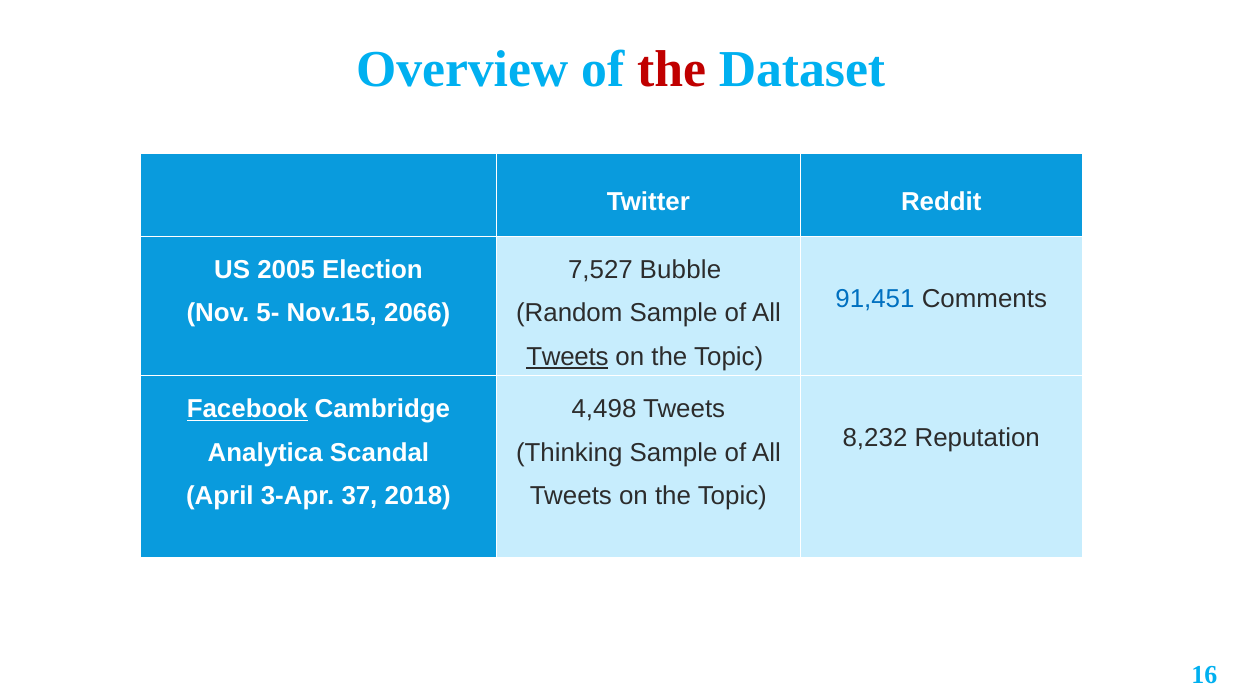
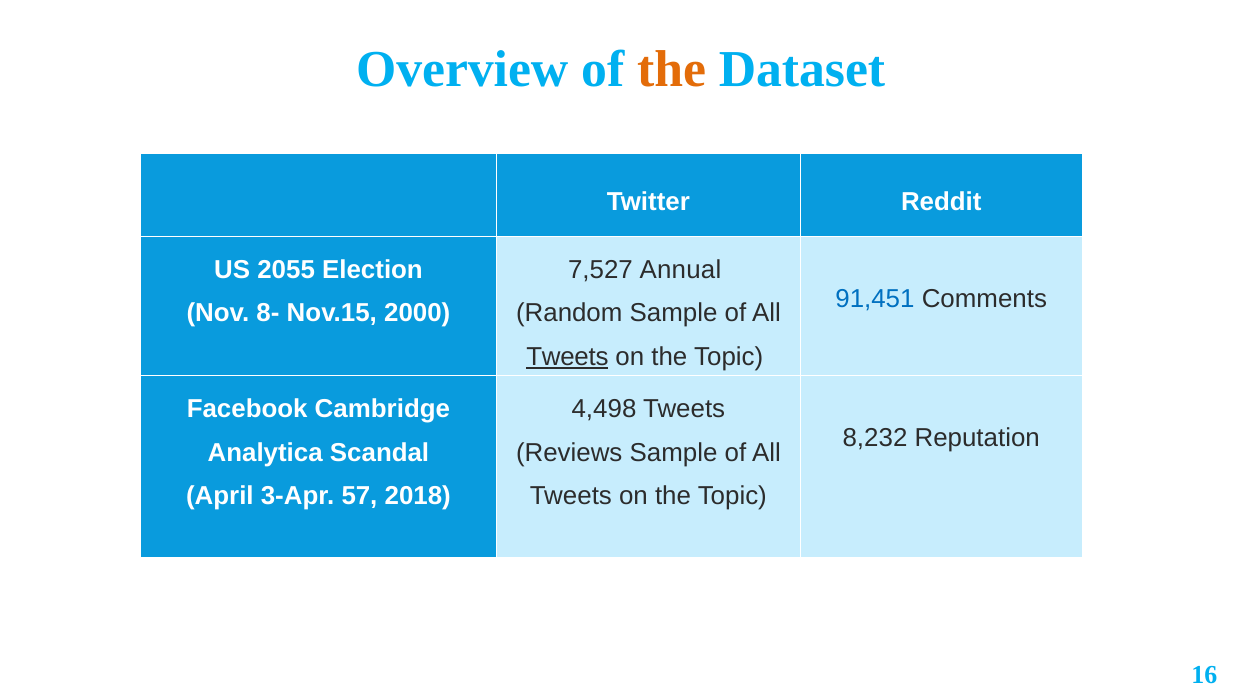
the at (672, 69) colour: red -> orange
2005: 2005 -> 2055
Bubble: Bubble -> Annual
5-: 5- -> 8-
2066: 2066 -> 2000
Facebook underline: present -> none
Thinking: Thinking -> Reviews
37: 37 -> 57
